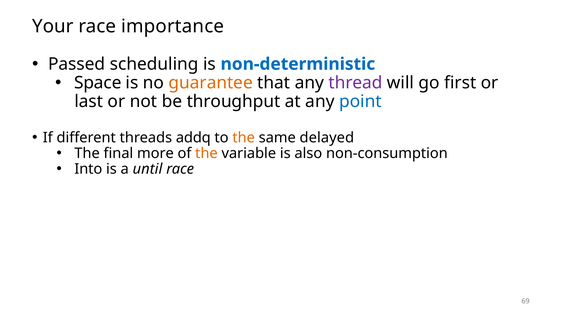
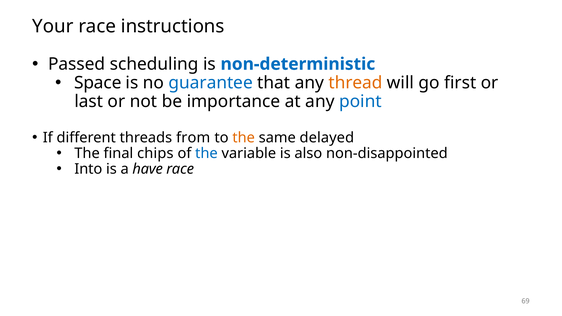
importance: importance -> instructions
guarantee colour: orange -> blue
thread colour: purple -> orange
throughput: throughput -> importance
addq: addq -> from
more: more -> chips
the at (206, 153) colour: orange -> blue
non-consumption: non-consumption -> non-disappointed
until: until -> have
